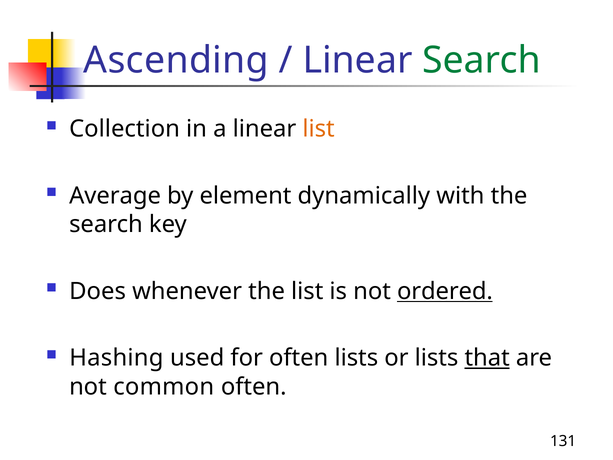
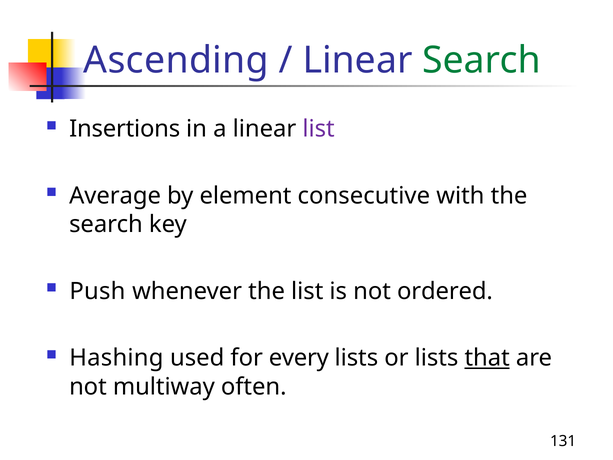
Collection: Collection -> Insertions
list at (319, 129) colour: orange -> purple
dynamically: dynamically -> consecutive
Does: Does -> Push
ordered underline: present -> none
for often: often -> every
common: common -> multiway
